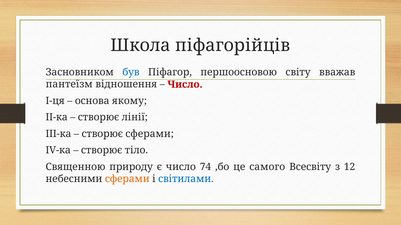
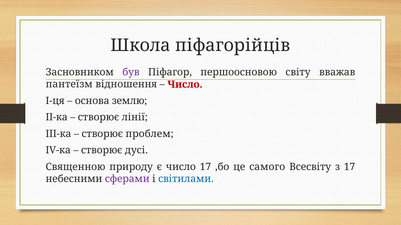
був colour: blue -> purple
якому: якому -> землю
створює сферами: сферами -> проблем
тіло: тіло -> дусі
число 74: 74 -> 17
з 12: 12 -> 17
сферами at (127, 179) colour: orange -> purple
